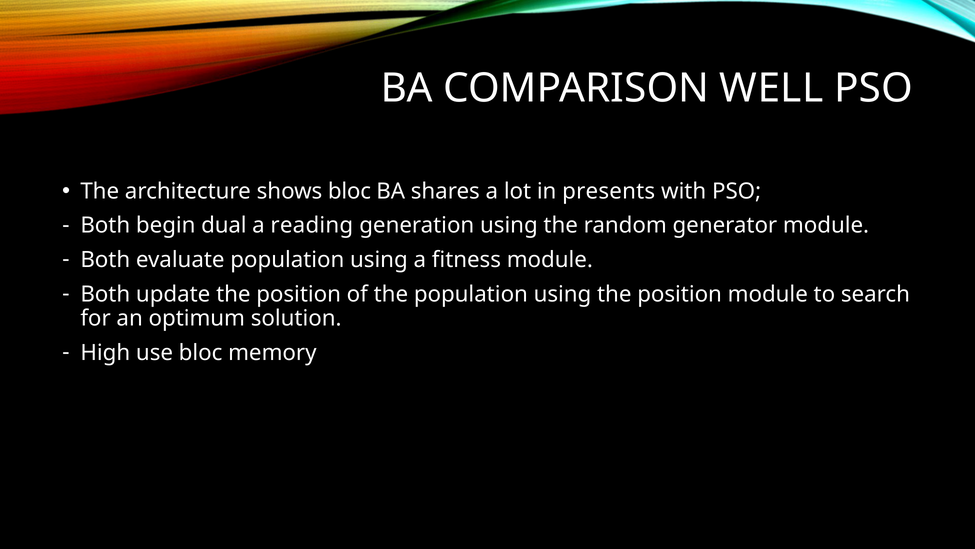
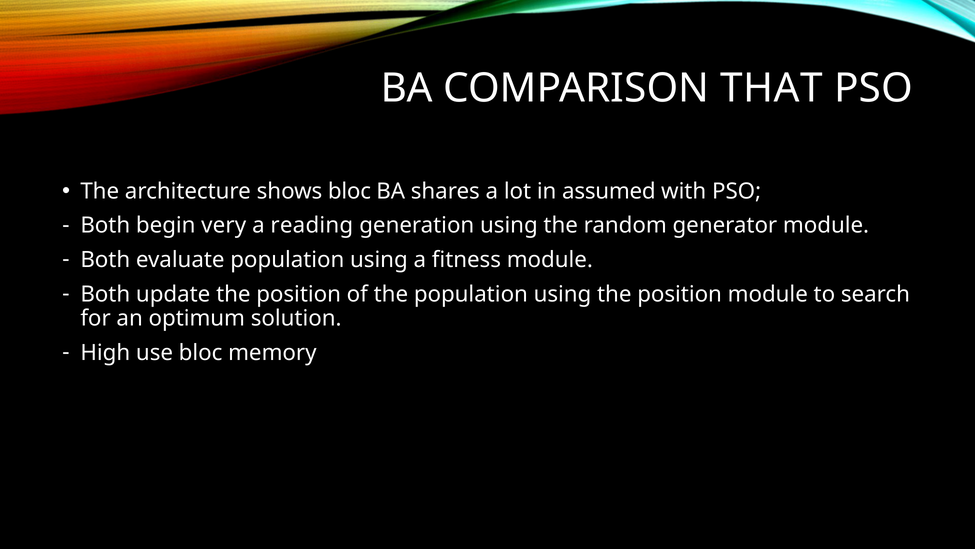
WELL: WELL -> THAT
presents: presents -> assumed
dual: dual -> very
